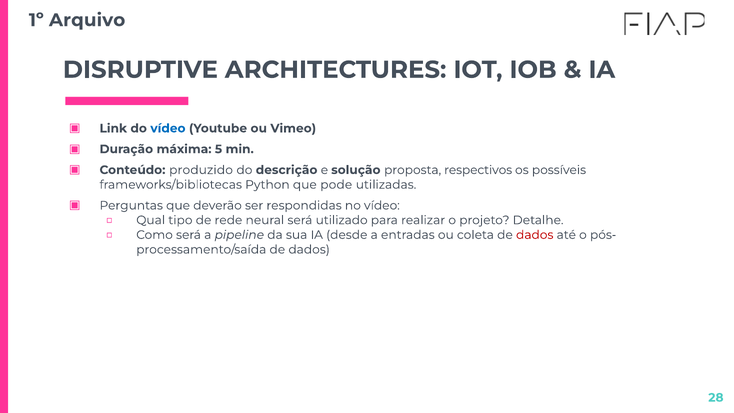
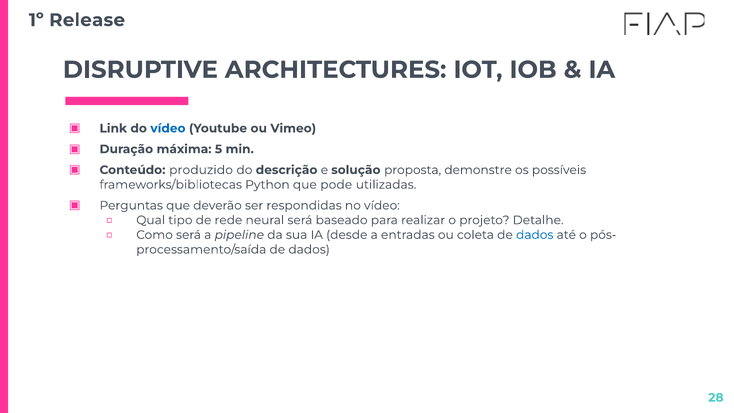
Arquivo: Arquivo -> Release
respectivos: respectivos -> demonstre
utilizado: utilizado -> baseado
dados at (535, 235) colour: red -> blue
